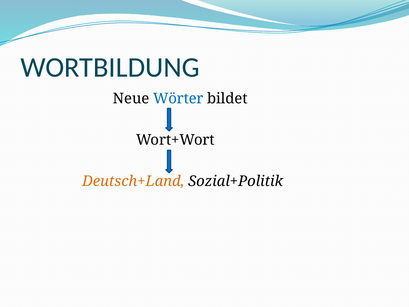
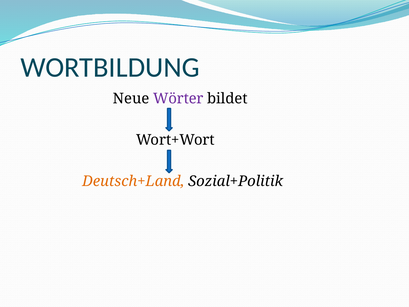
Wörter colour: blue -> purple
